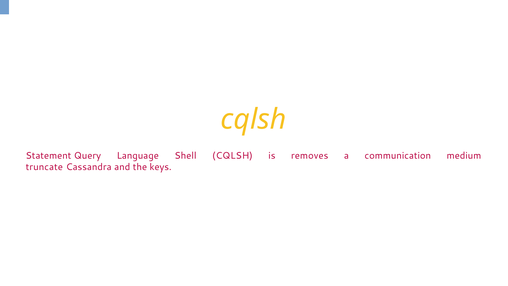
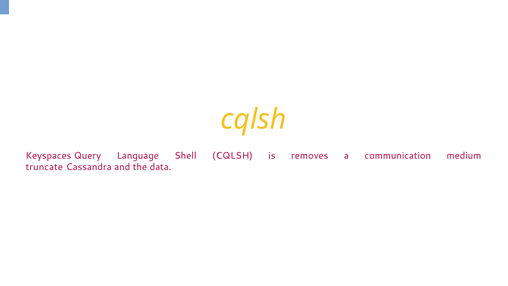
Statement: Statement -> Keyspaces
keys: keys -> data
